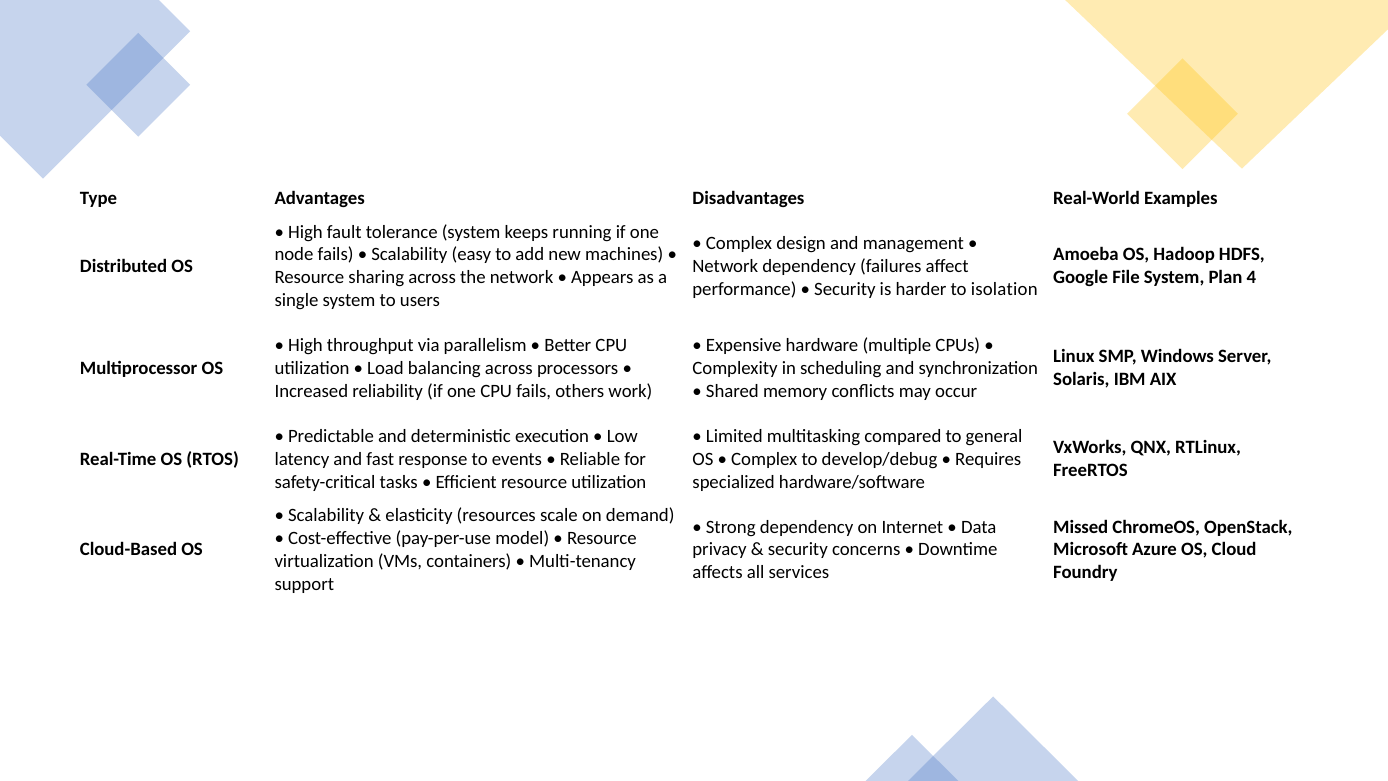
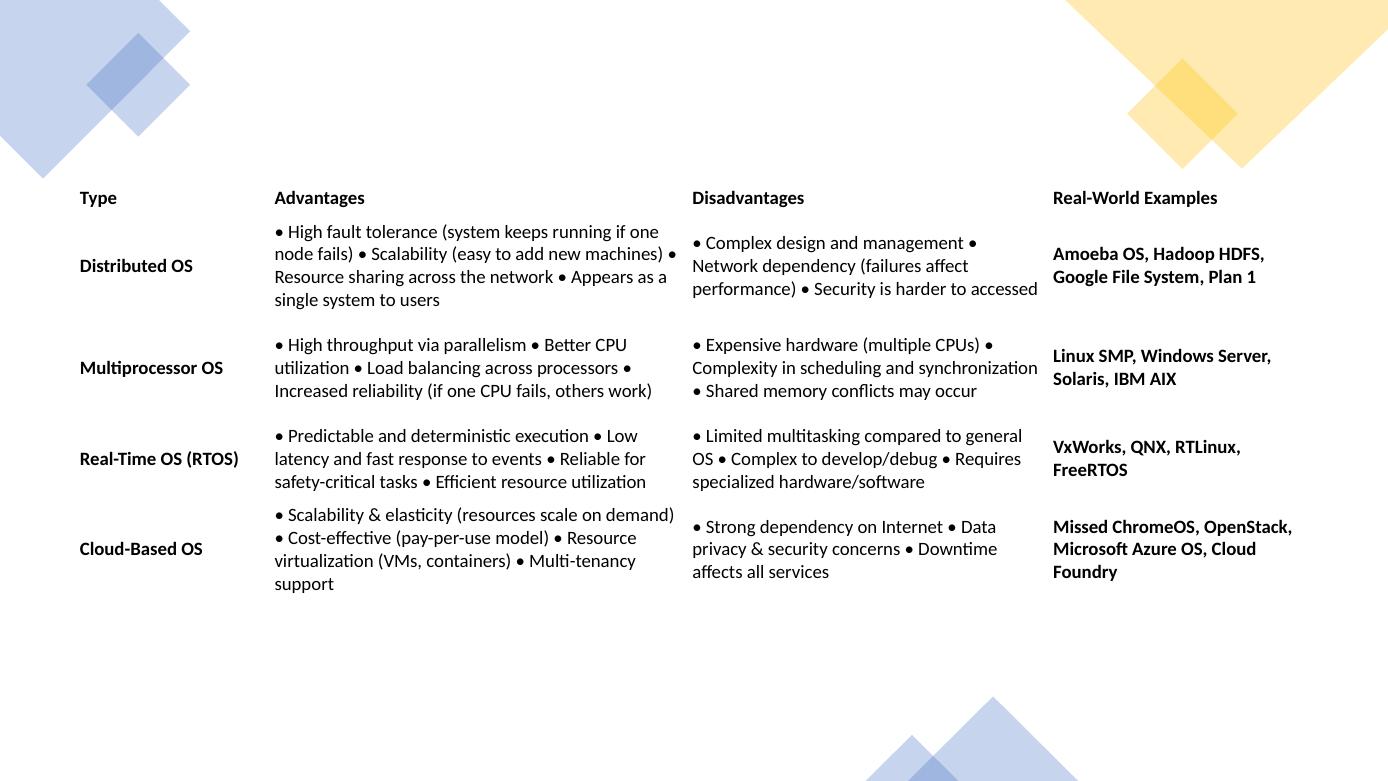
4: 4 -> 1
isolation: isolation -> accessed
